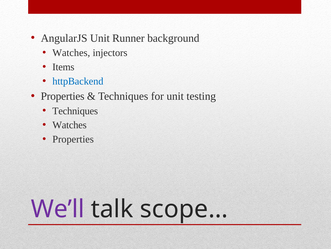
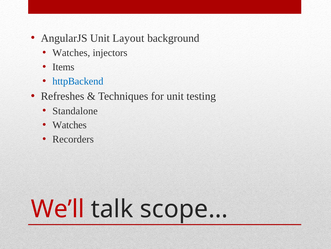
Runner: Runner -> Layout
Properties at (63, 96): Properties -> Refreshes
Techniques at (75, 111): Techniques -> Standalone
Properties at (73, 139): Properties -> Recorders
We’ll colour: purple -> red
